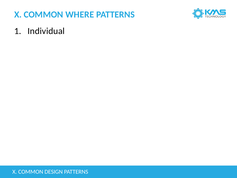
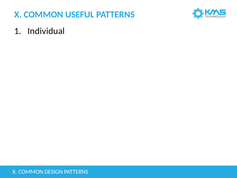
WHERE: WHERE -> USEFUL
